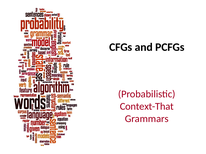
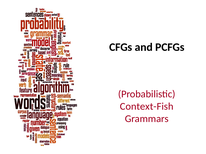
Context-That: Context-That -> Context-Fish
